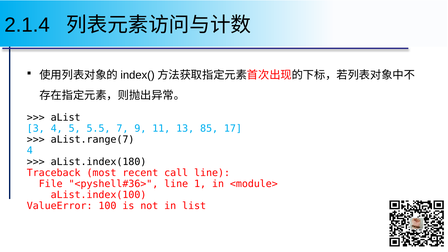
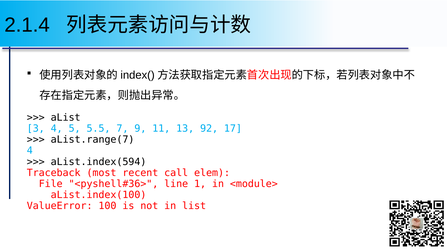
85: 85 -> 92
aList.index(180: aList.index(180 -> aList.index(594
call line: line -> elem
